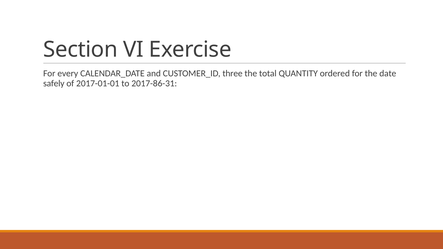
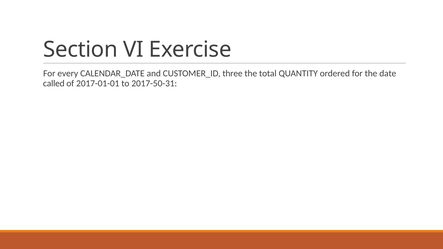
safely: safely -> called
2017-86-31: 2017-86-31 -> 2017-50-31
